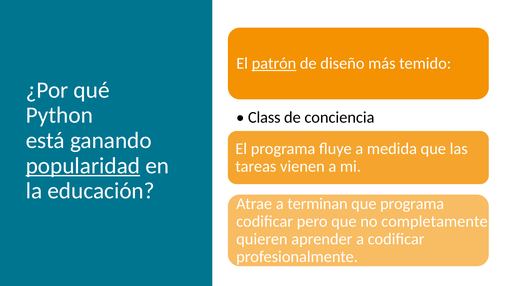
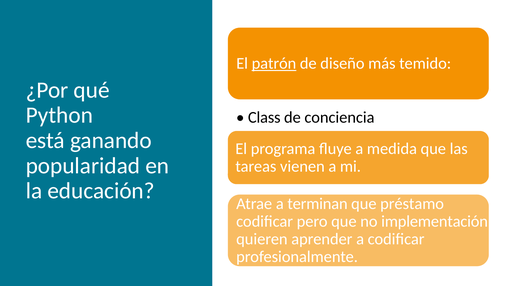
popularidad underline: present -> none
que programa: programa -> préstamo
completamente: completamente -> implementación
